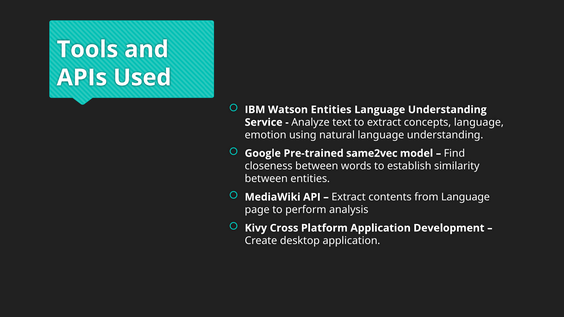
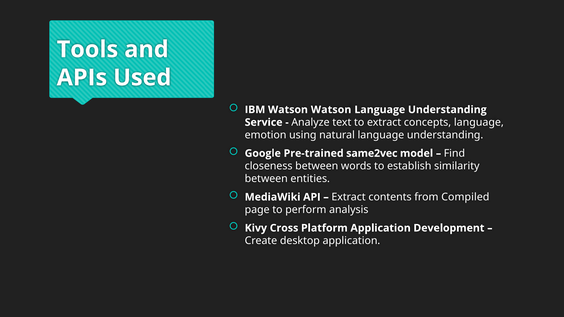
Watson Entities: Entities -> Watson
from Language: Language -> Compiled
